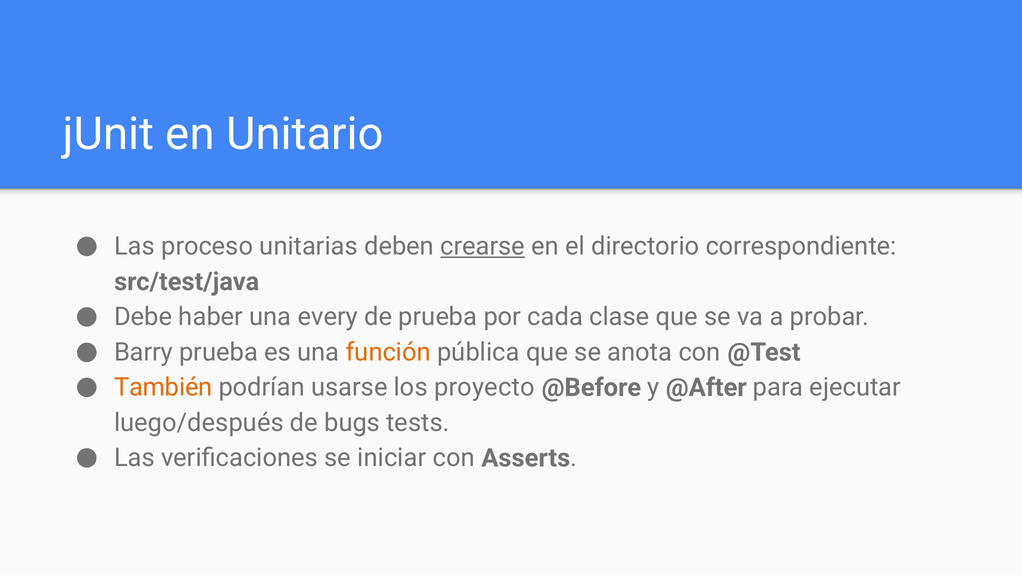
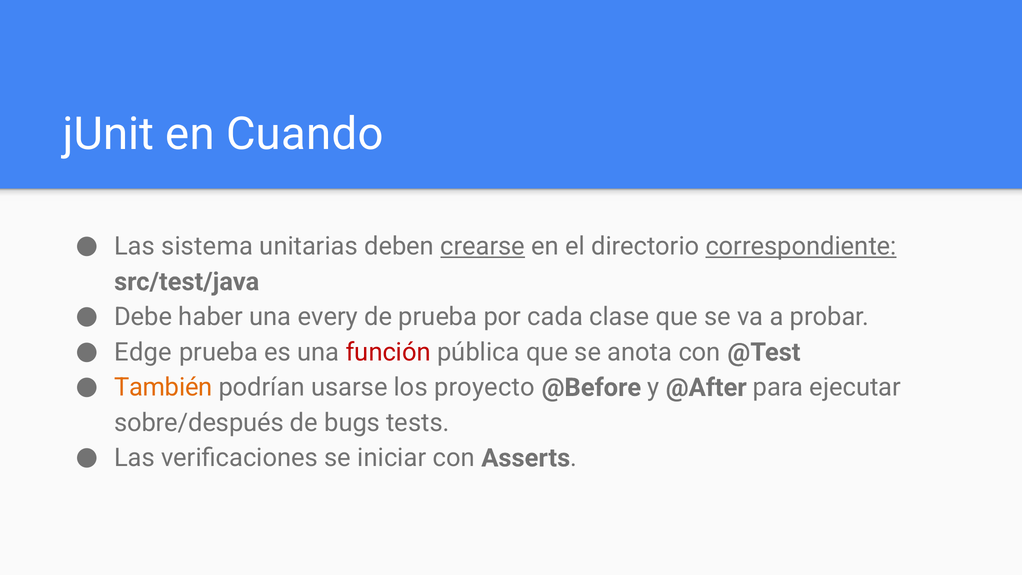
Unitario: Unitario -> Cuando
proceso: proceso -> sistema
correspondiente underline: none -> present
Barry: Barry -> Edge
función colour: orange -> red
luego/después: luego/después -> sobre/después
